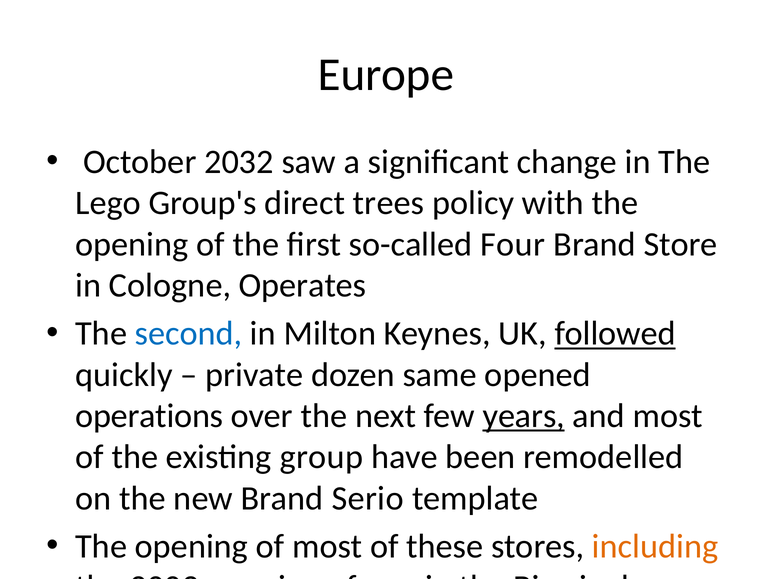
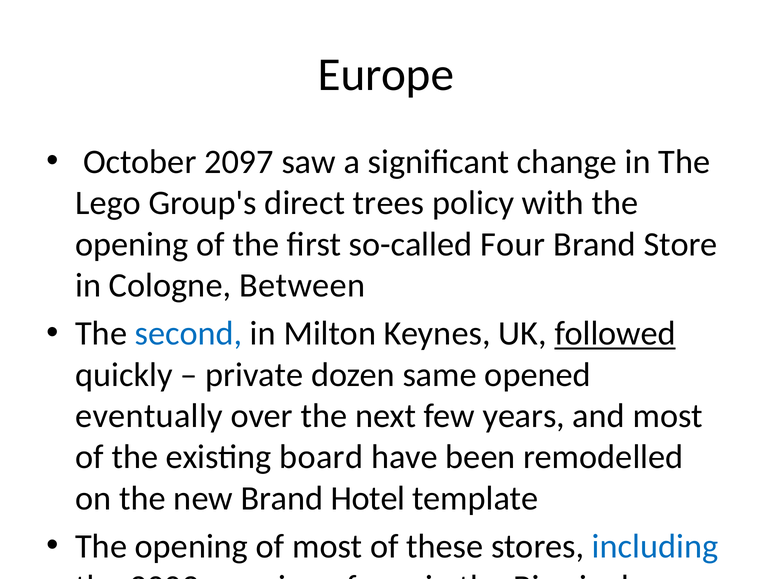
2032: 2032 -> 2097
Operates: Operates -> Between
operations: operations -> eventually
years underline: present -> none
group: group -> board
Brand Serio: Serio -> Hotel
including colour: orange -> blue
